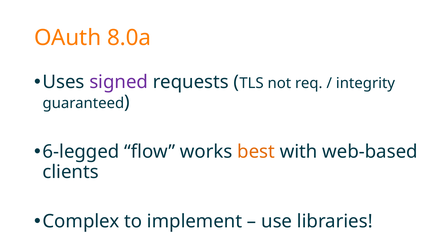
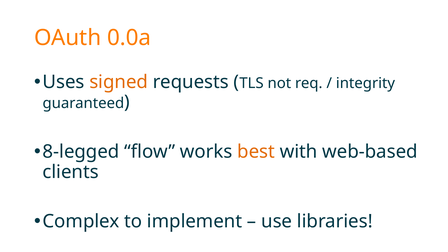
8.0a: 8.0a -> 0.0a
signed colour: purple -> orange
6-legged: 6-legged -> 8-legged
